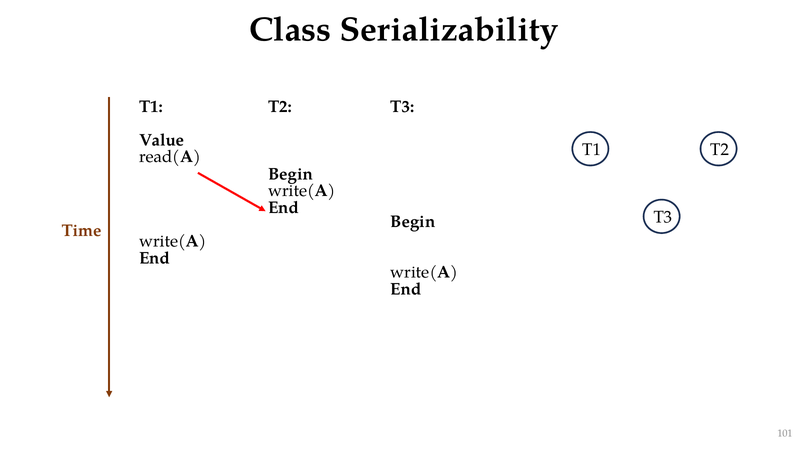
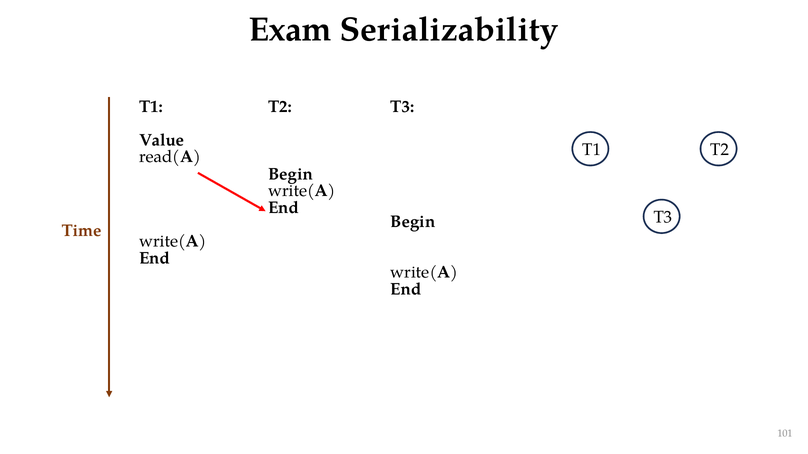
Class: Class -> Exam
